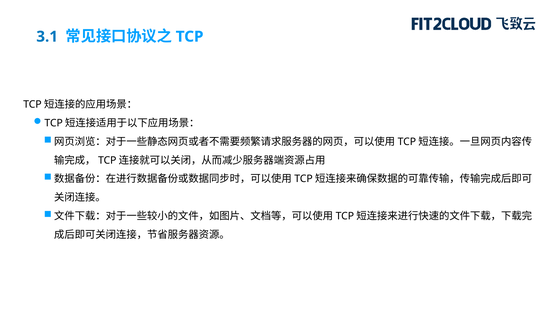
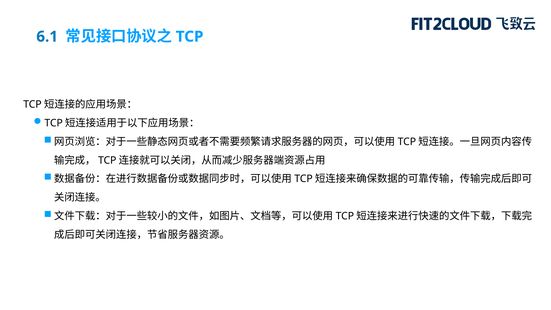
3.1: 3.1 -> 6.1
